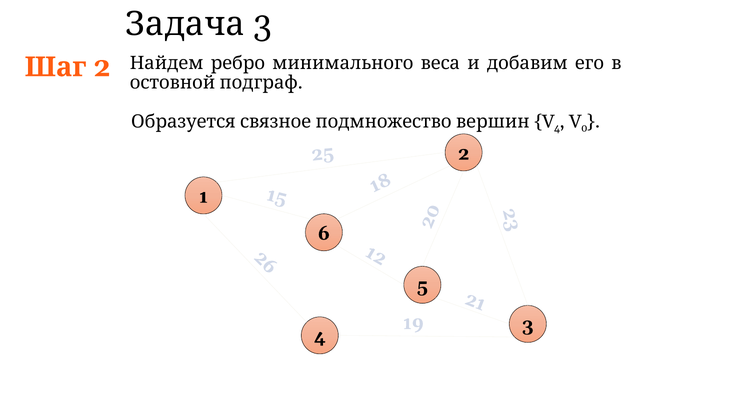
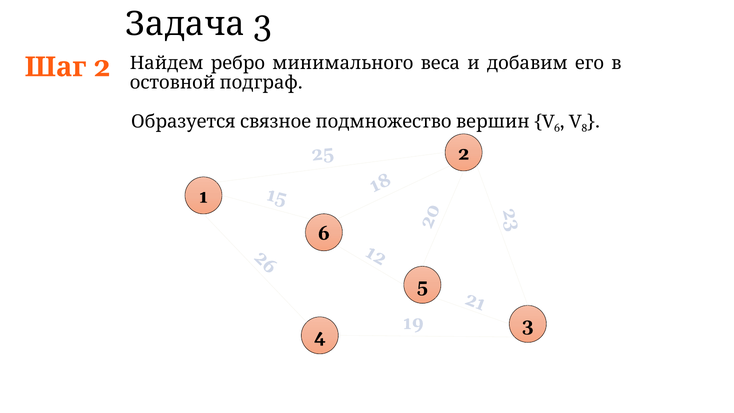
4 at (557, 128): 4 -> 6
0 at (584, 128): 0 -> 8
